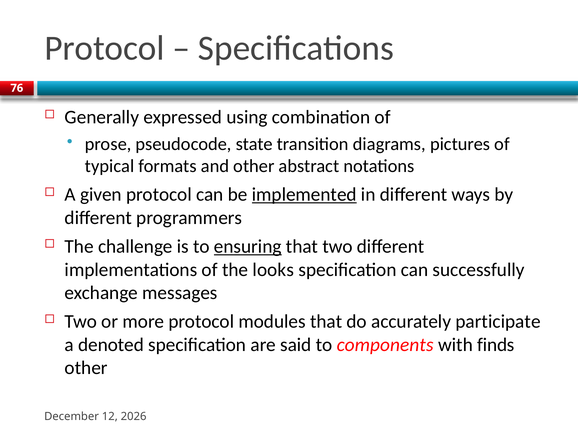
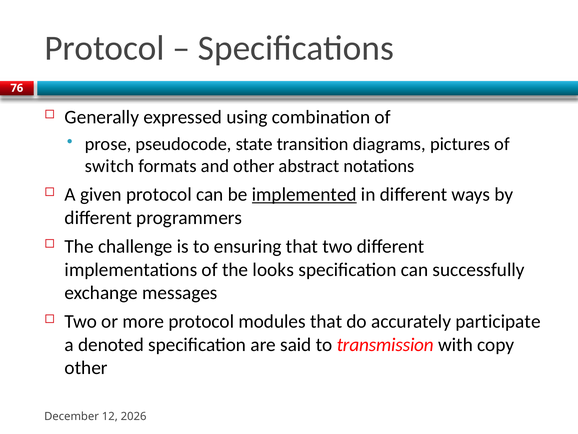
typical: typical -> switch
ensuring underline: present -> none
components: components -> transmission
finds: finds -> copy
